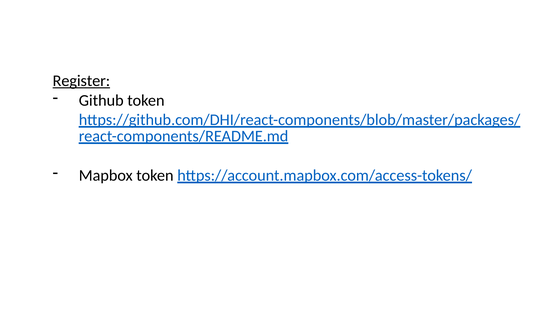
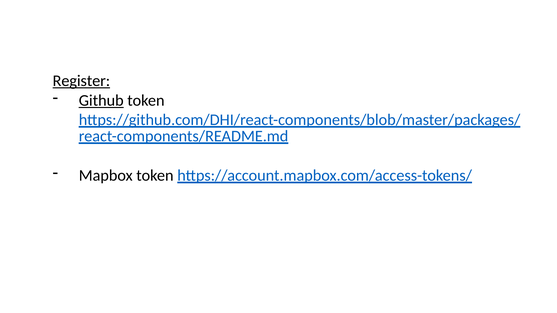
Github underline: none -> present
